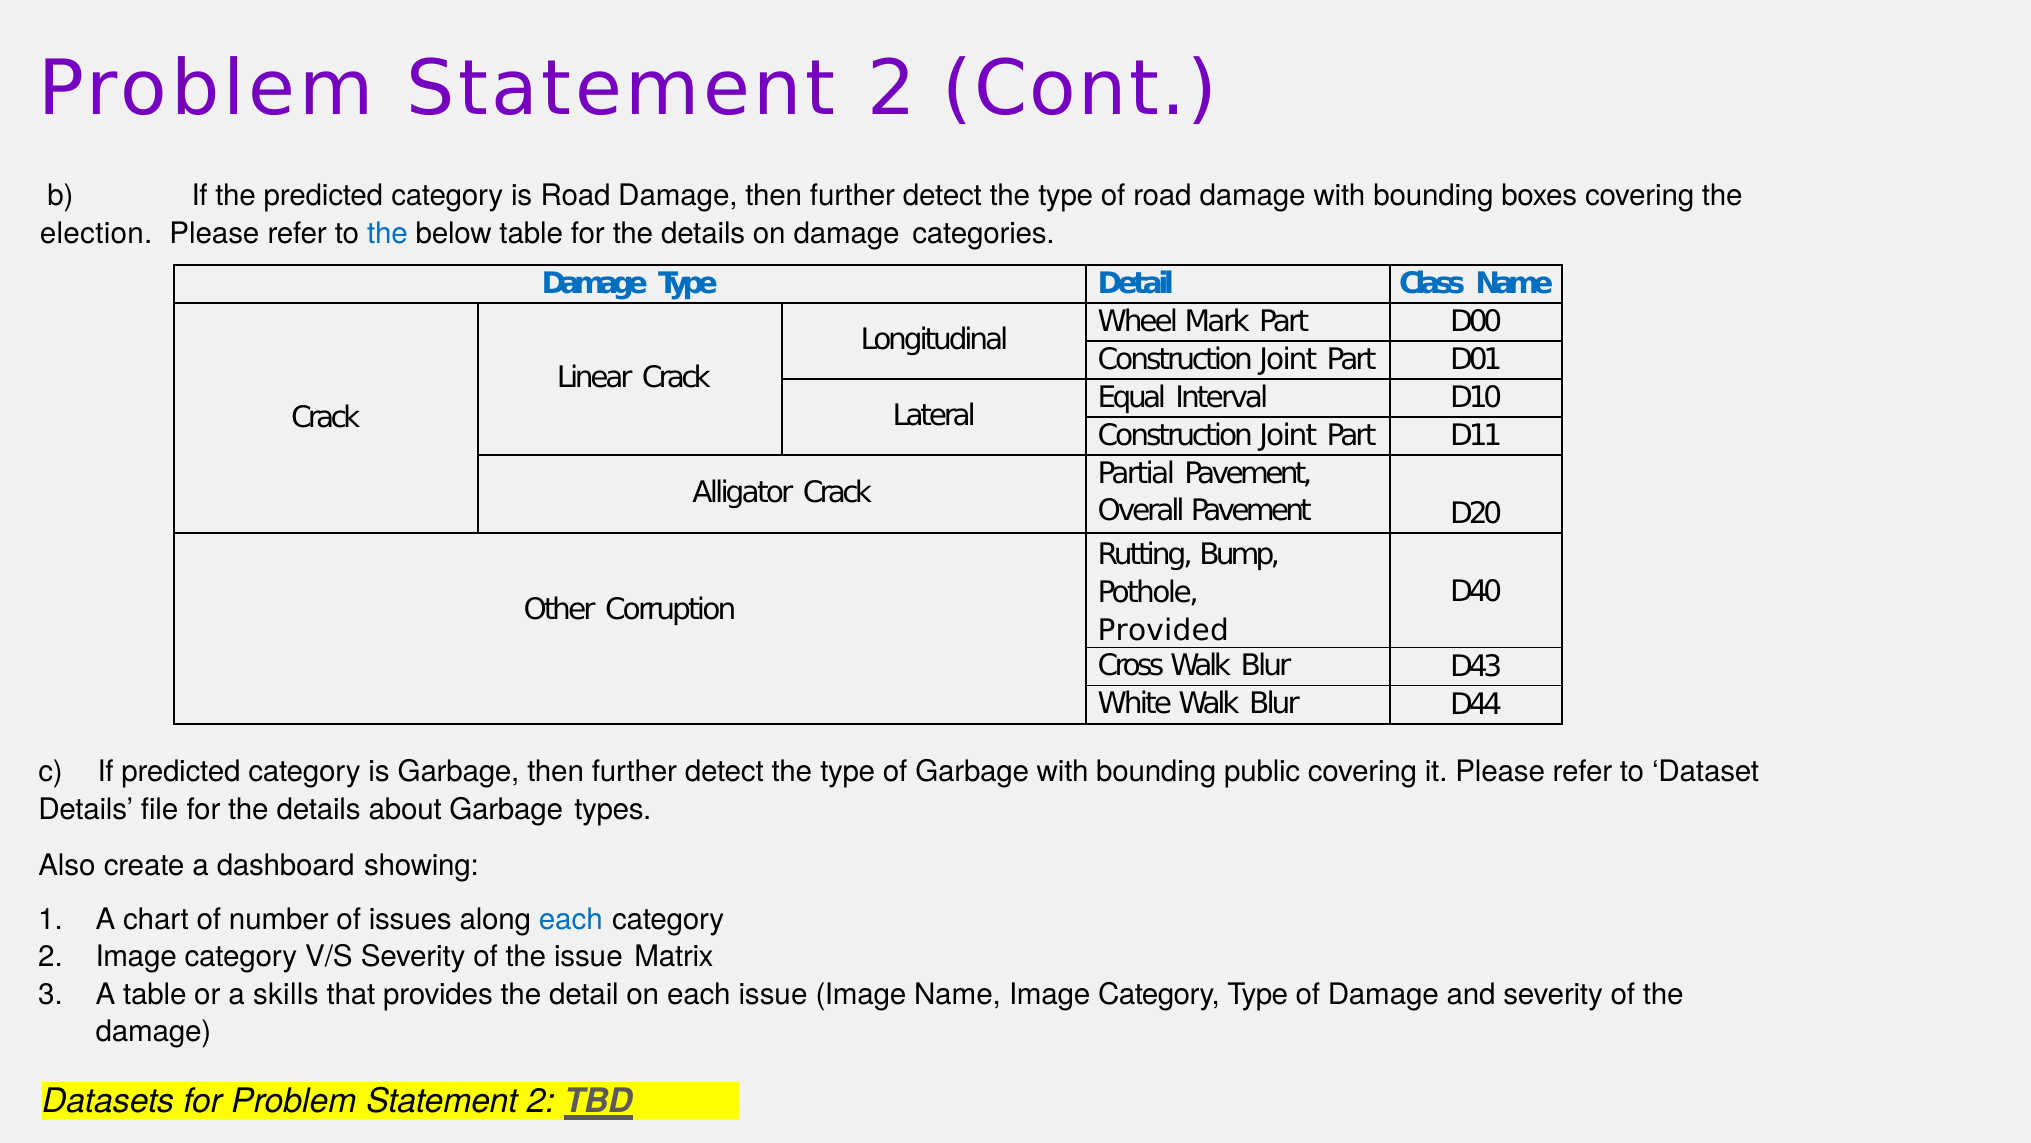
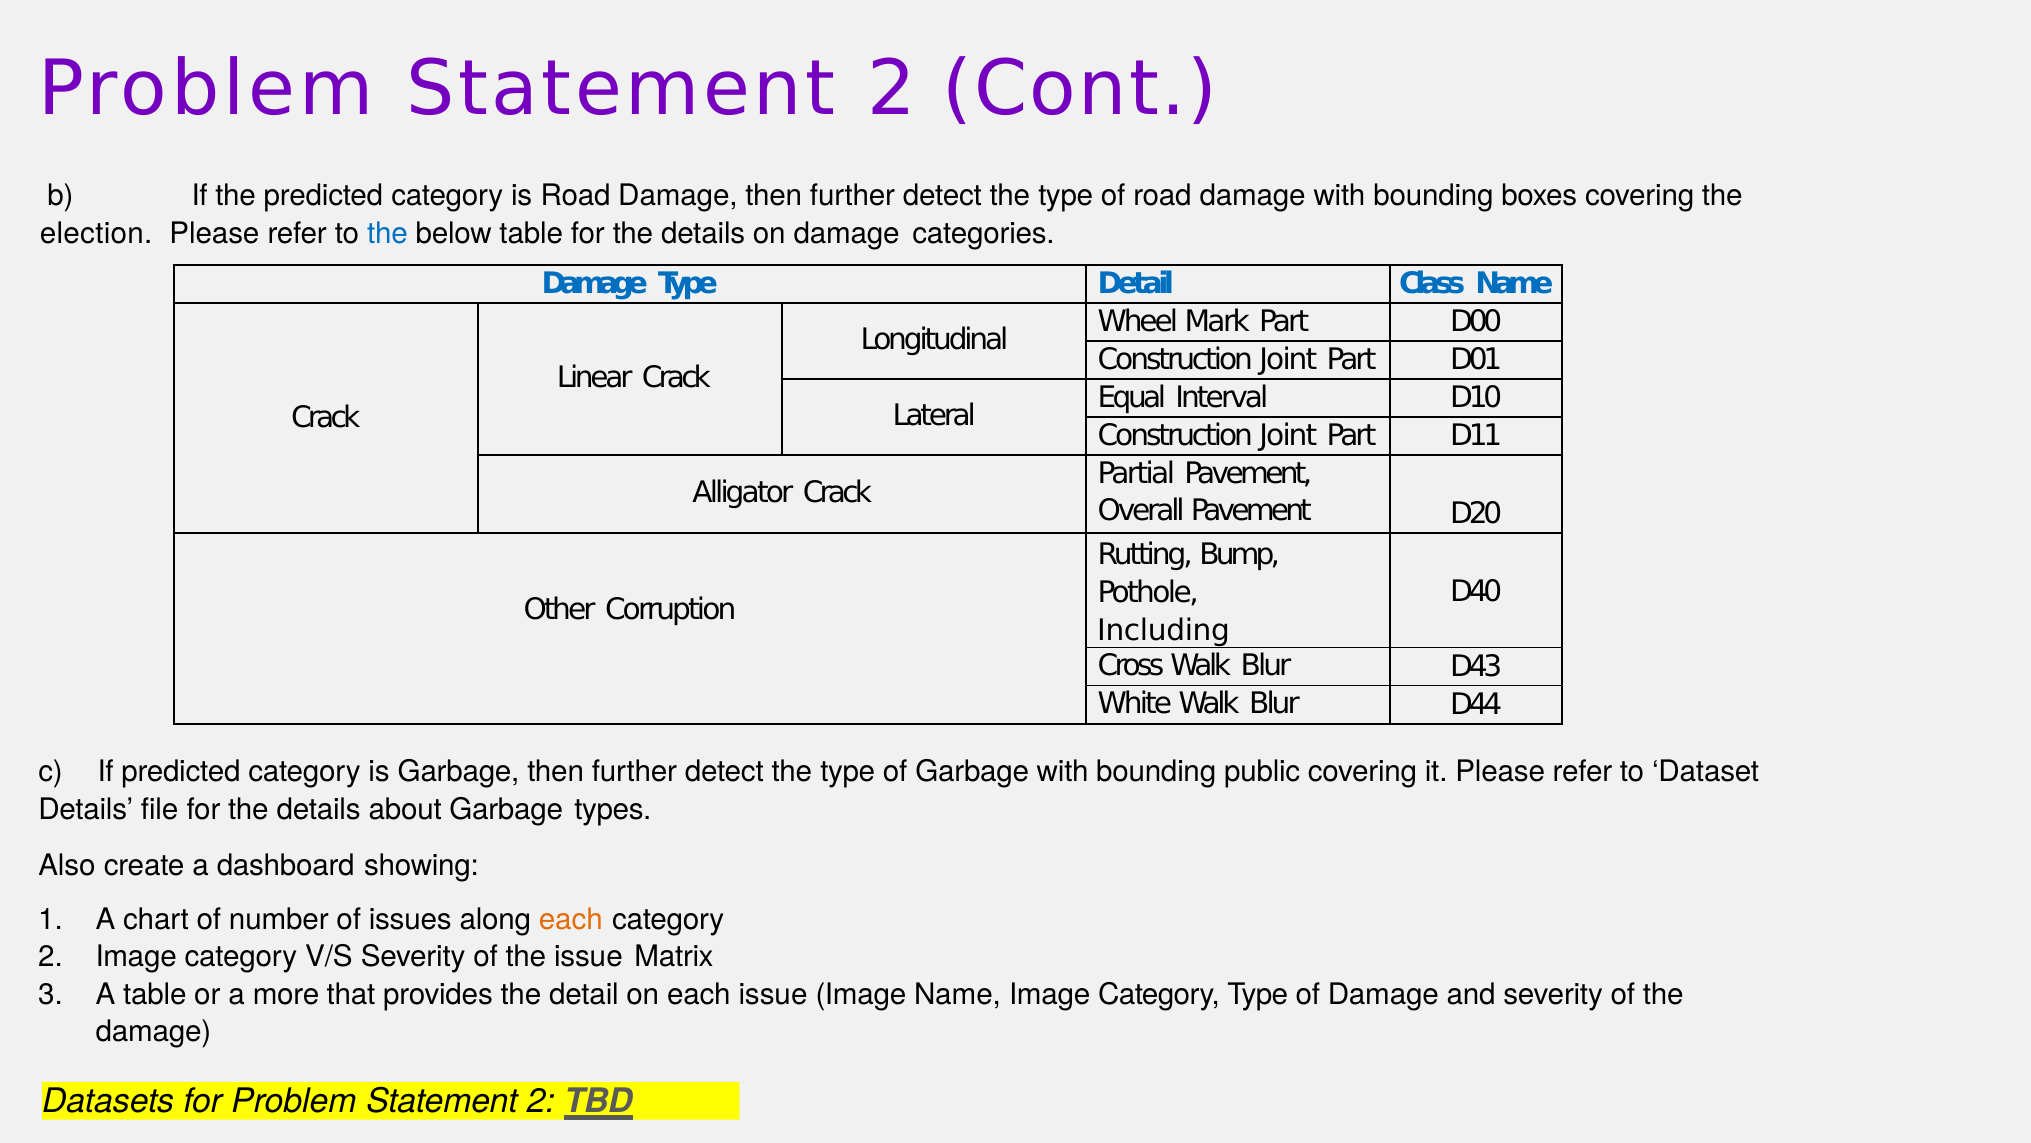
Provided: Provided -> Including
each at (571, 919) colour: blue -> orange
skills: skills -> more
